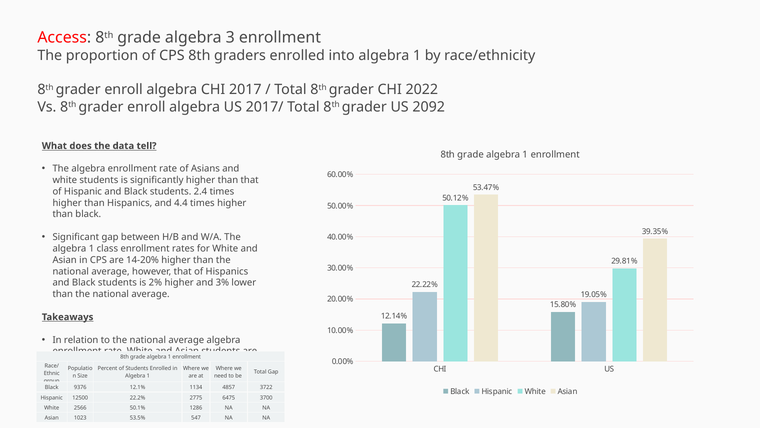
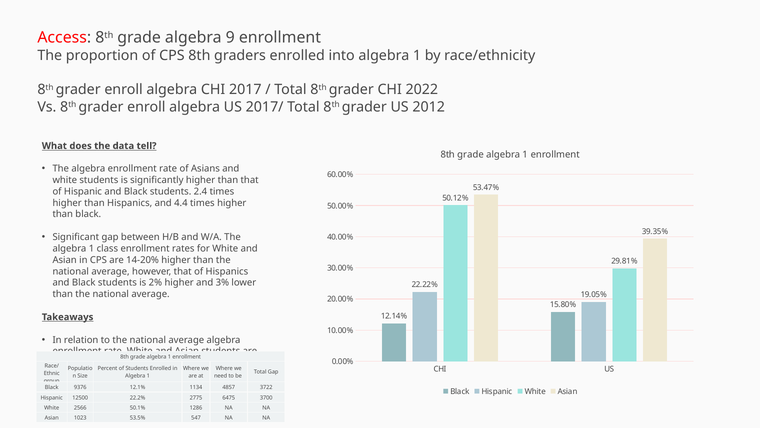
3: 3 -> 9
2092: 2092 -> 2012
